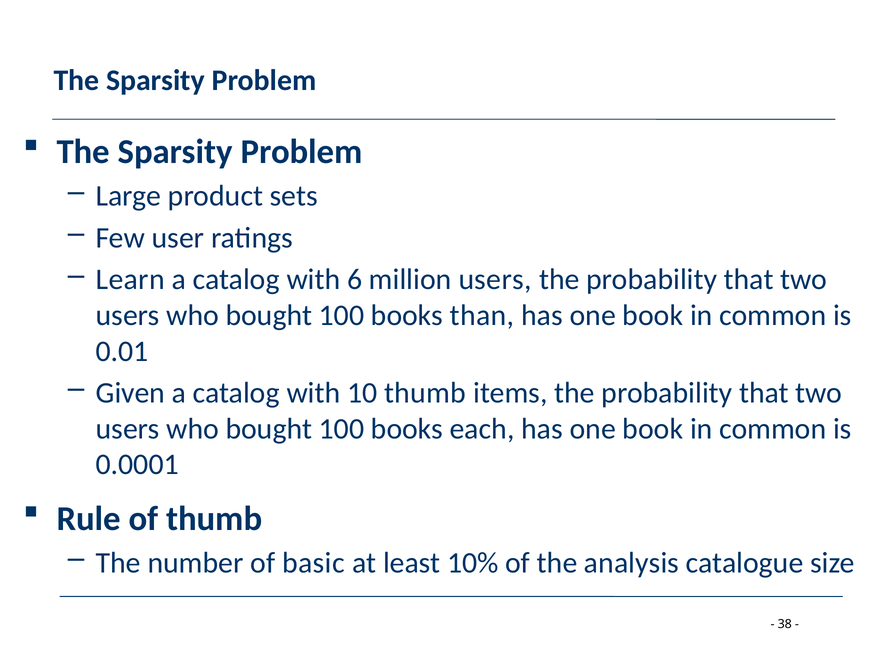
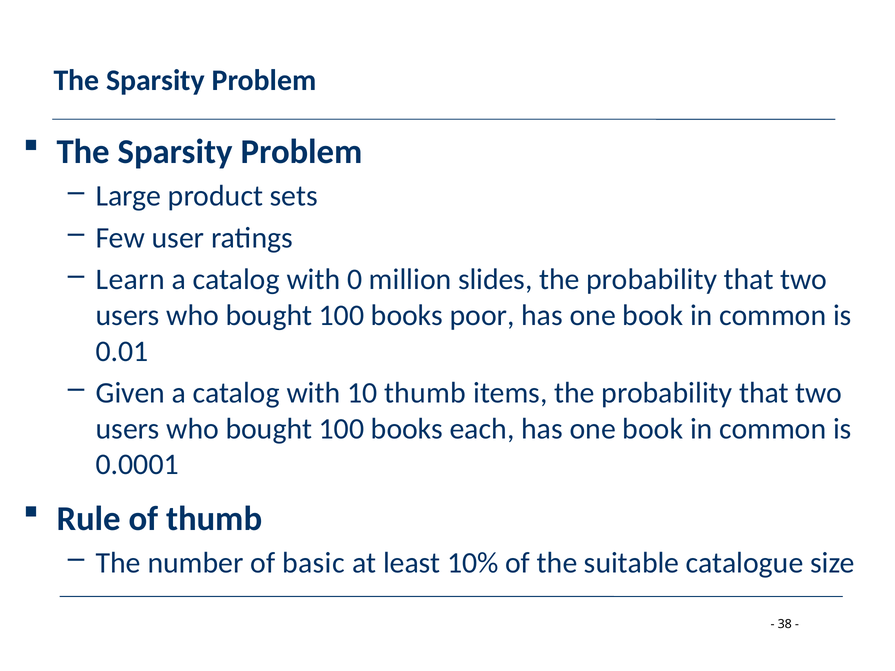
6: 6 -> 0
million users: users -> slides
than: than -> poor
analysis: analysis -> suitable
